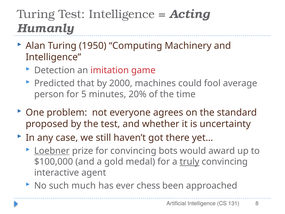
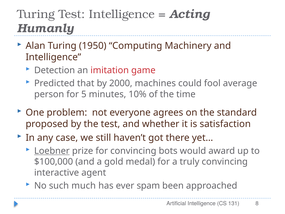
20%: 20% -> 10%
uncertainty: uncertainty -> satisfaction
truly underline: present -> none
chess: chess -> spam
